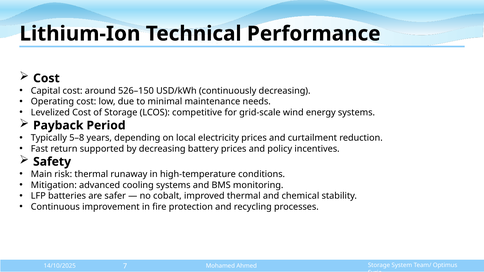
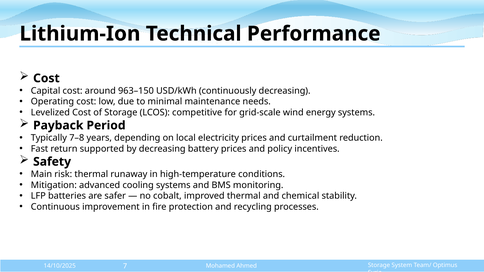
526–150: 526–150 -> 963–150
5–8: 5–8 -> 7–8
